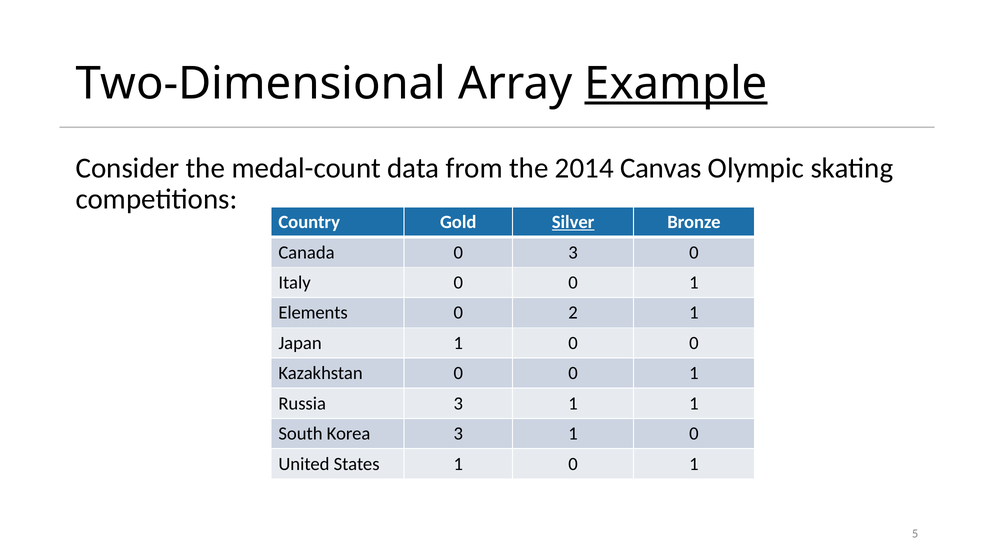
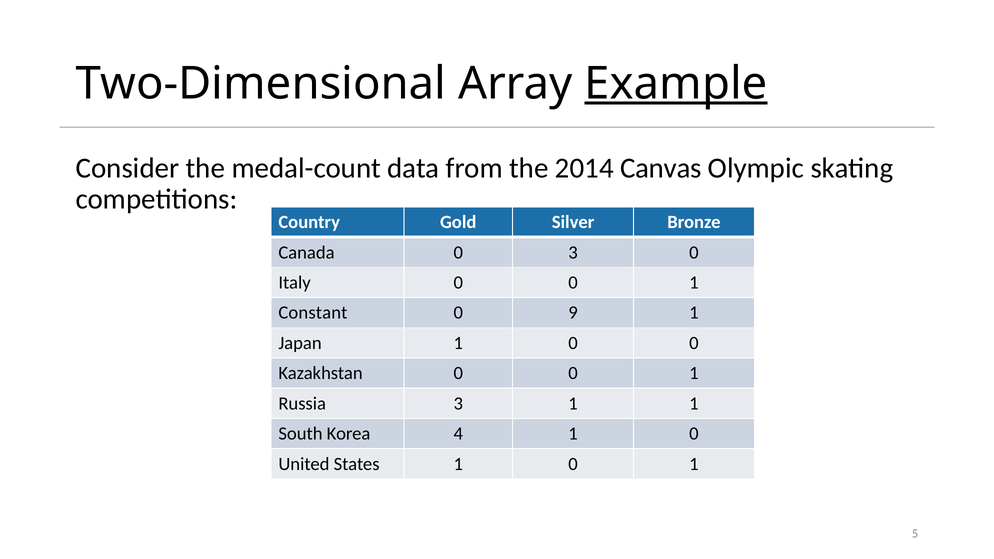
Silver underline: present -> none
Elements: Elements -> Constant
2: 2 -> 9
Korea 3: 3 -> 4
